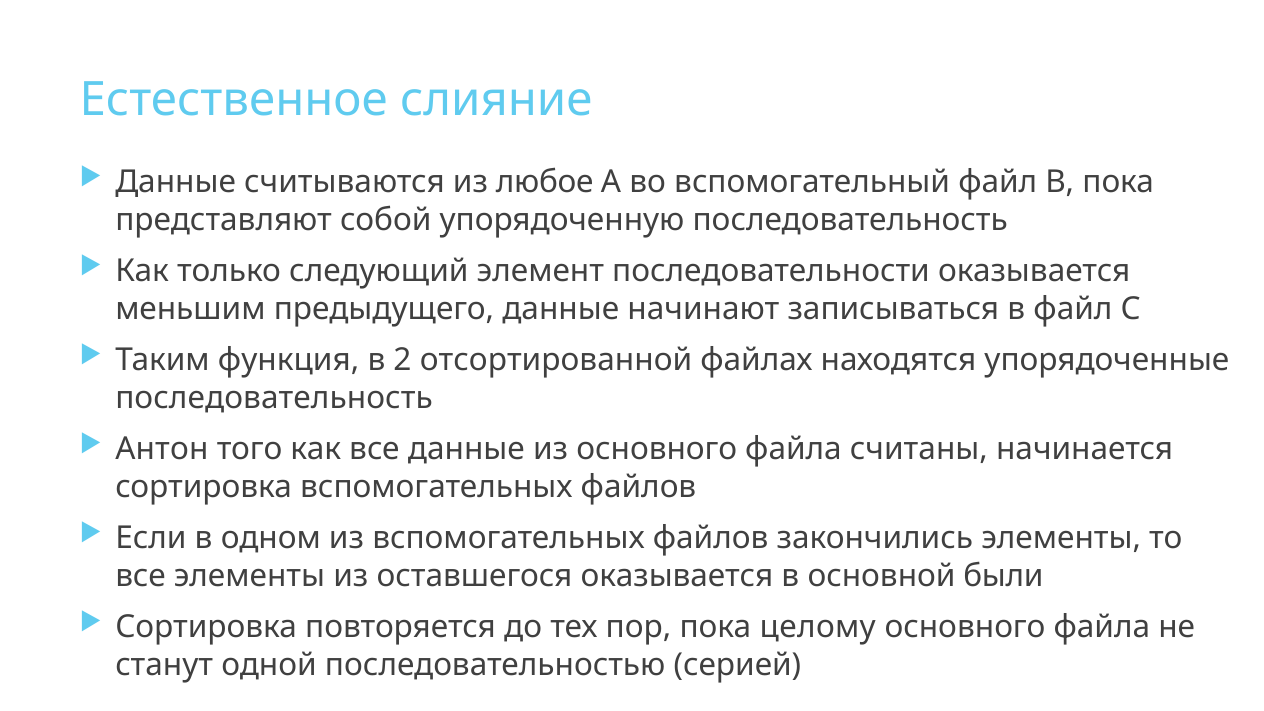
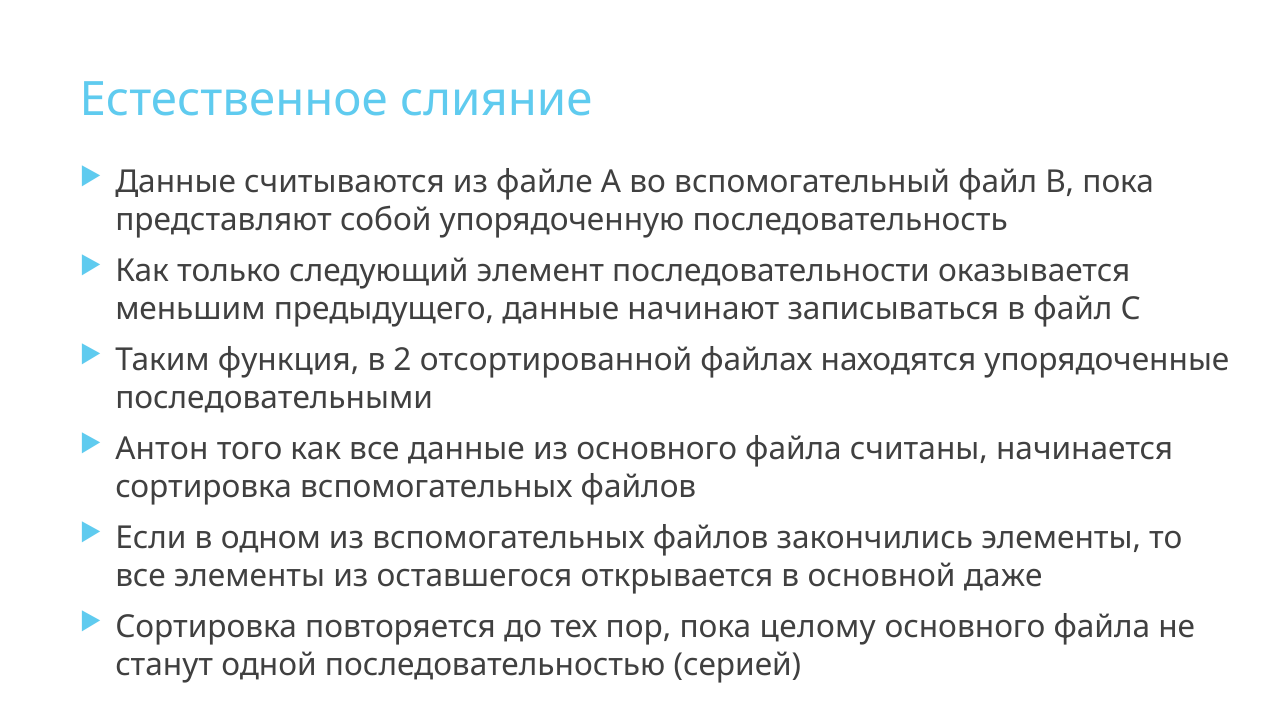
любое: любое -> файле
последовательность at (274, 398): последовательность -> последовательными
оставшегося оказывается: оказывается -> открывается
были: были -> даже
